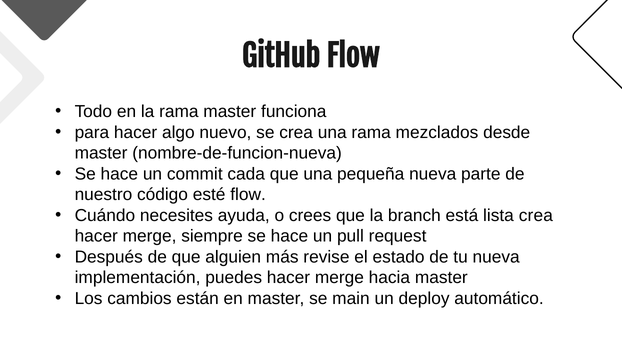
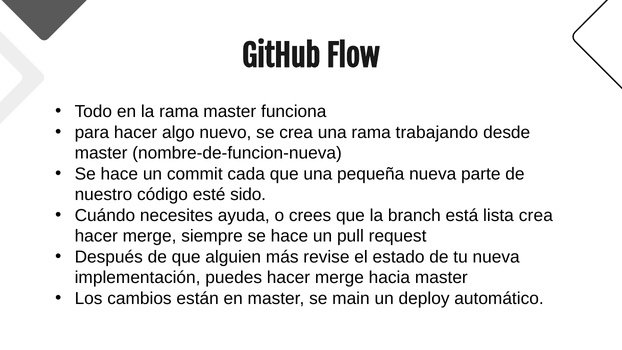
mezclados: mezclados -> trabajando
esté flow: flow -> sido
